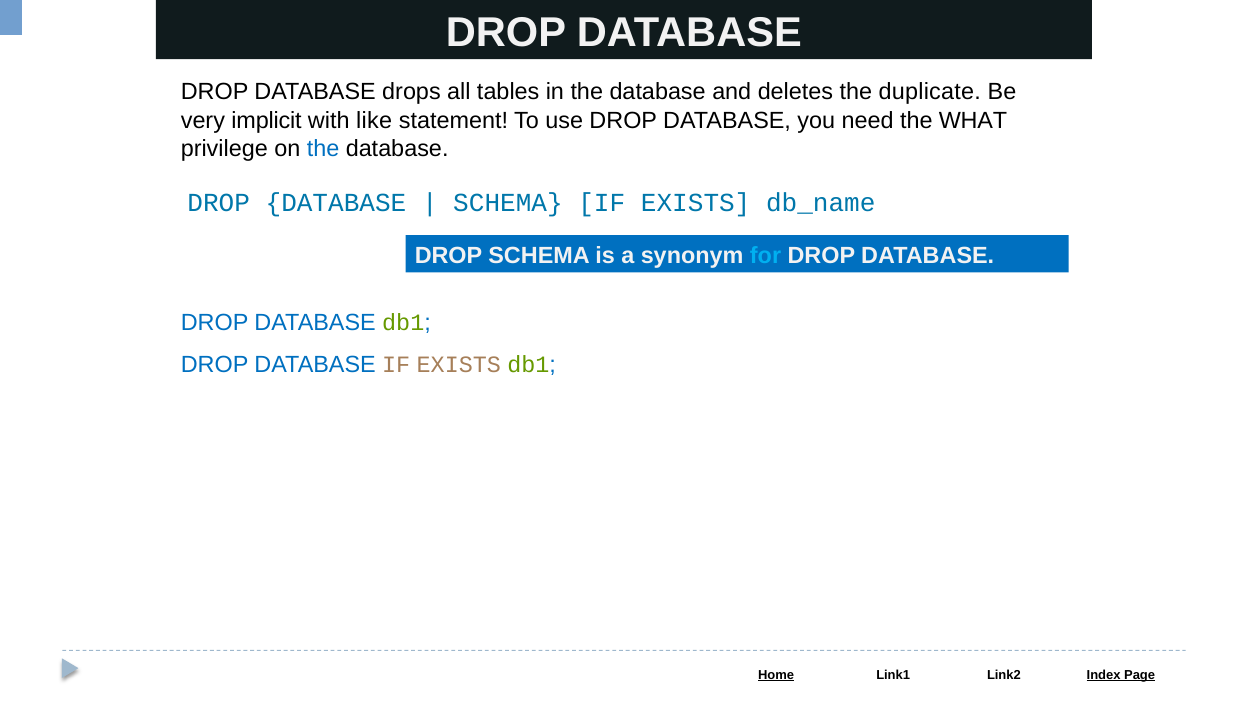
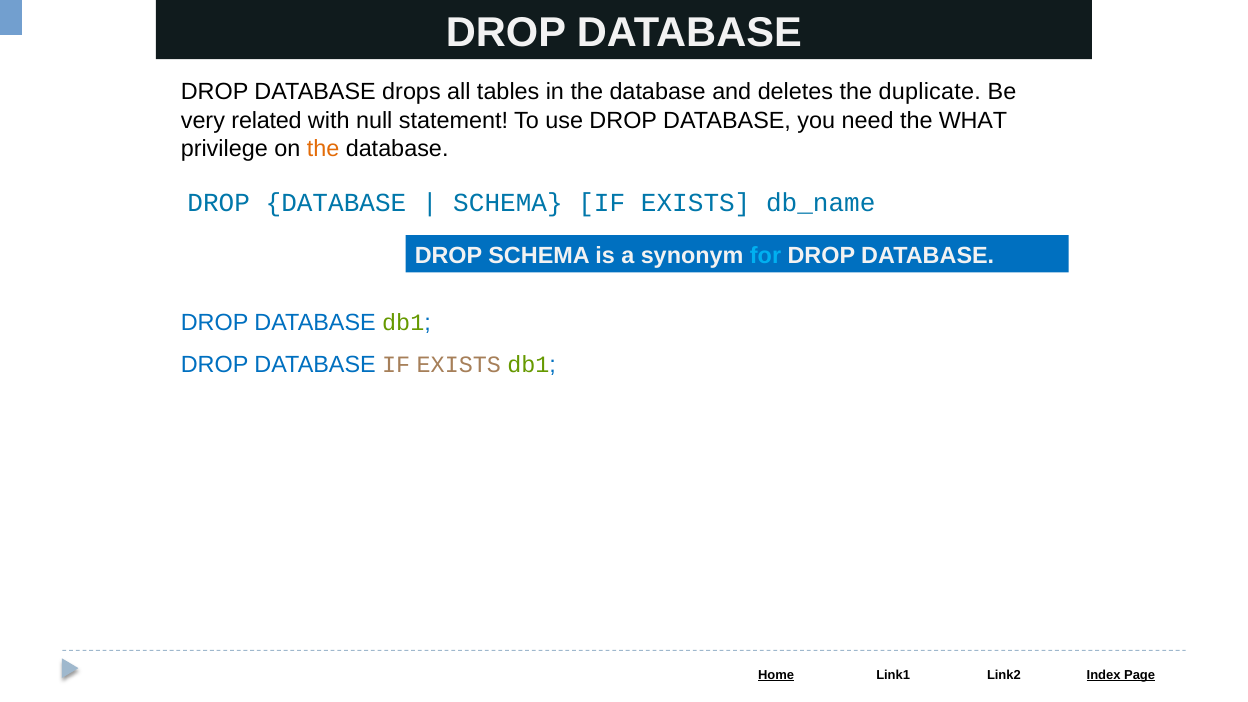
implicit: implicit -> related
like: like -> null
the at (323, 148) colour: blue -> orange
